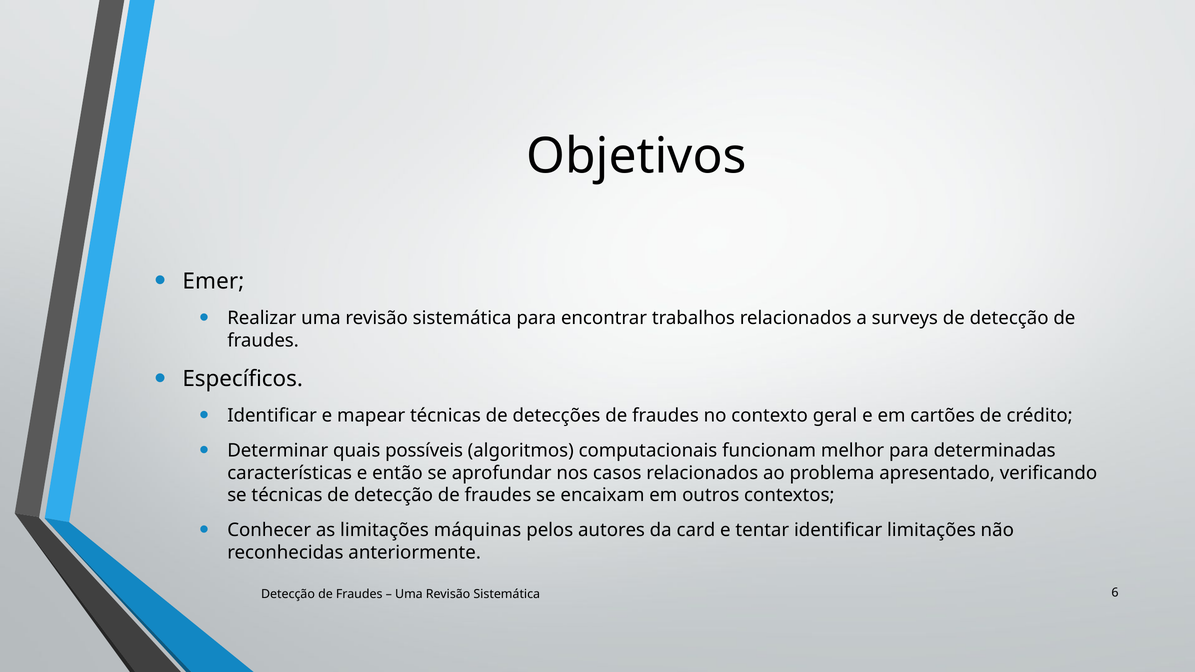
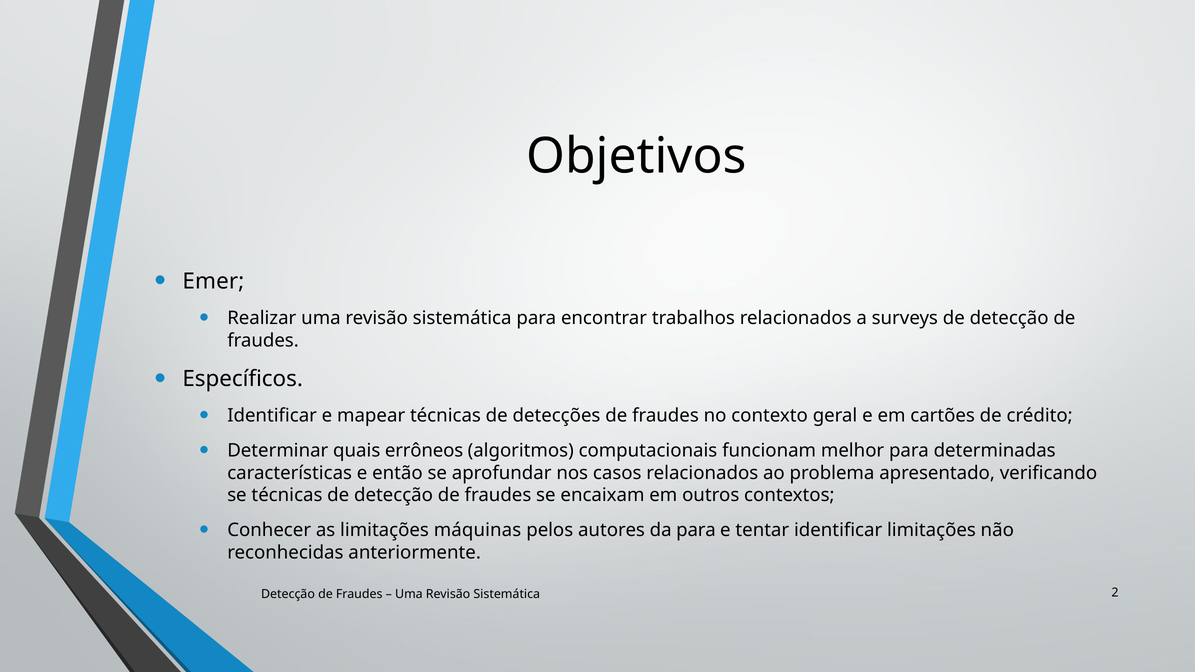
possíveis: possíveis -> errôneos
da card: card -> para
6: 6 -> 2
